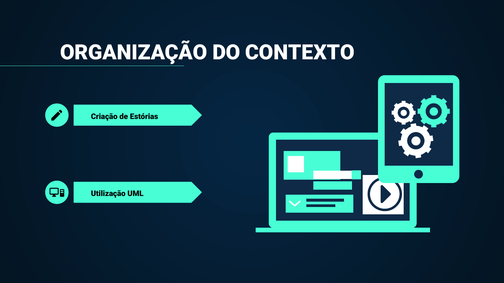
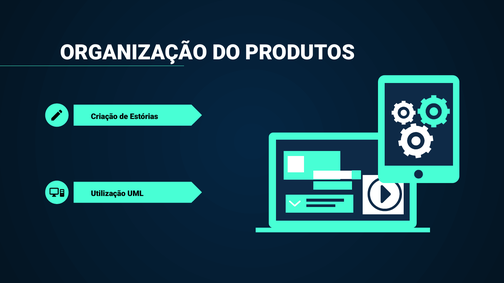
CONTEXTO: CONTEXTO -> PRODUTOS
